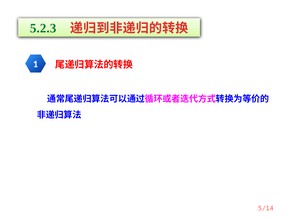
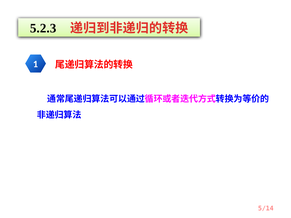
5.2.3 colour: green -> black
